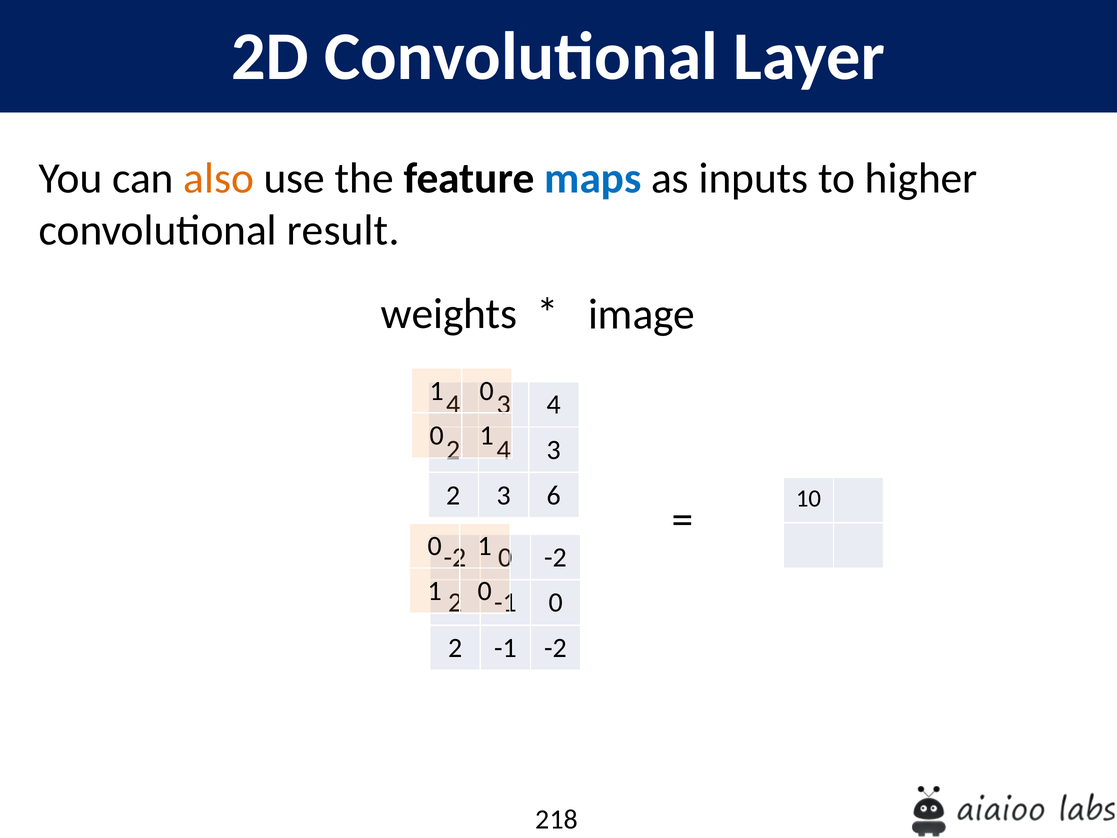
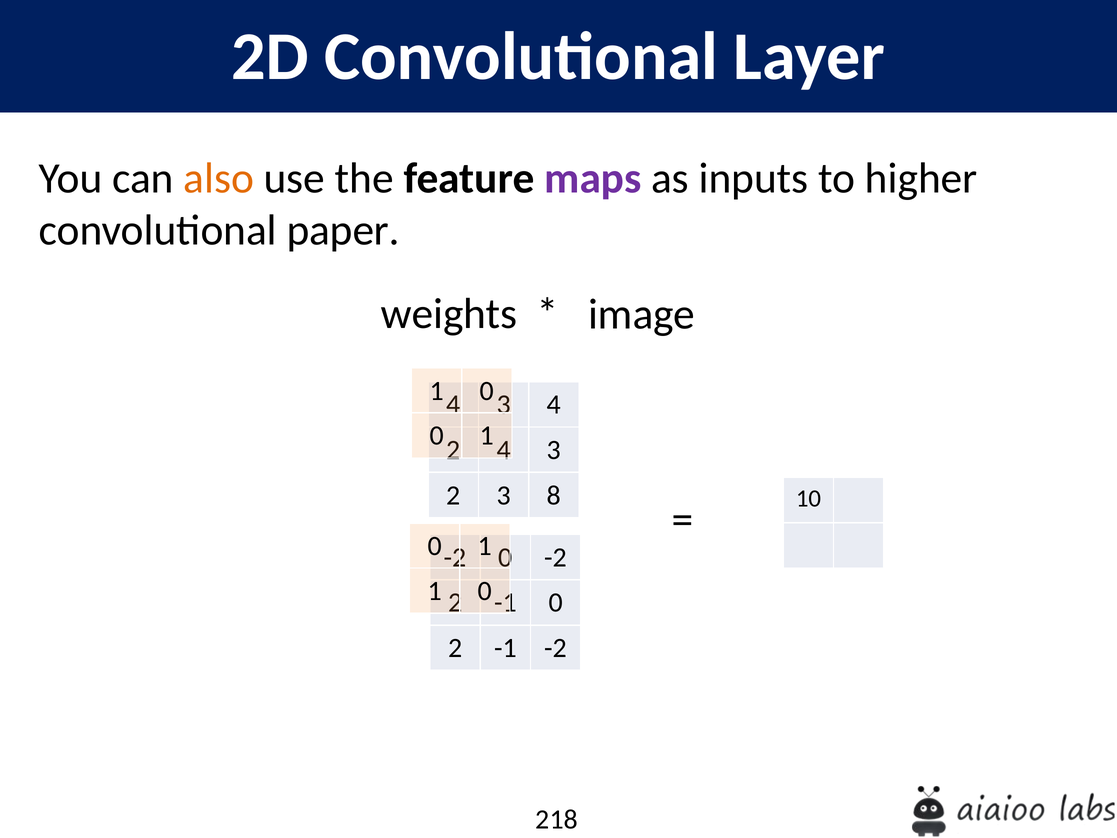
maps colour: blue -> purple
result: result -> paper
6: 6 -> 8
